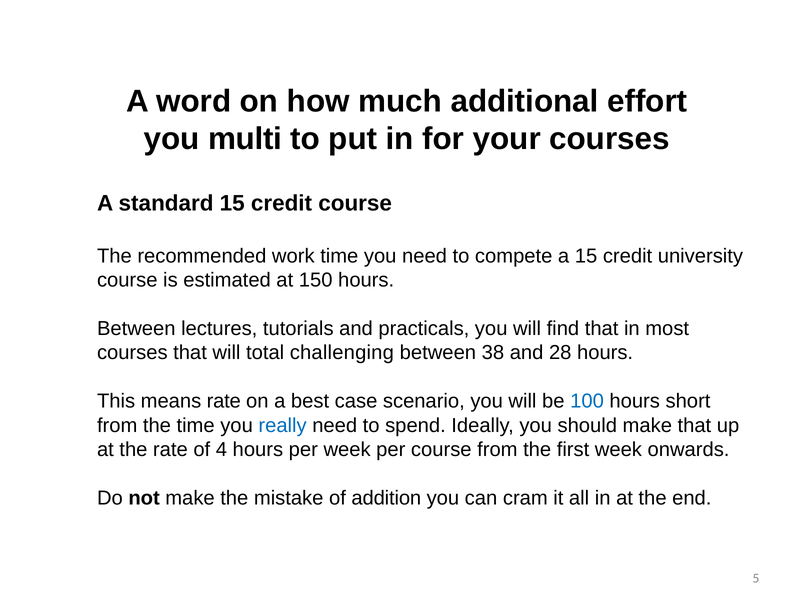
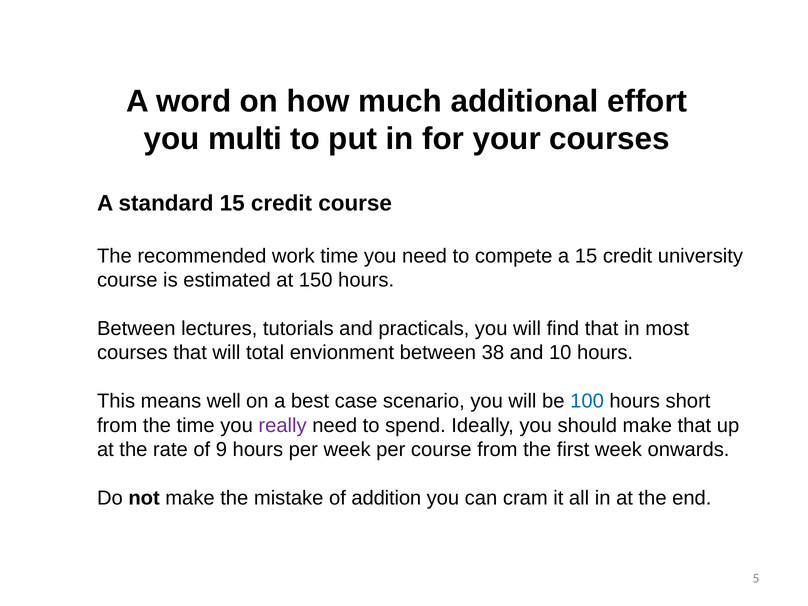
challenging: challenging -> envionment
28: 28 -> 10
means rate: rate -> well
really colour: blue -> purple
4: 4 -> 9
